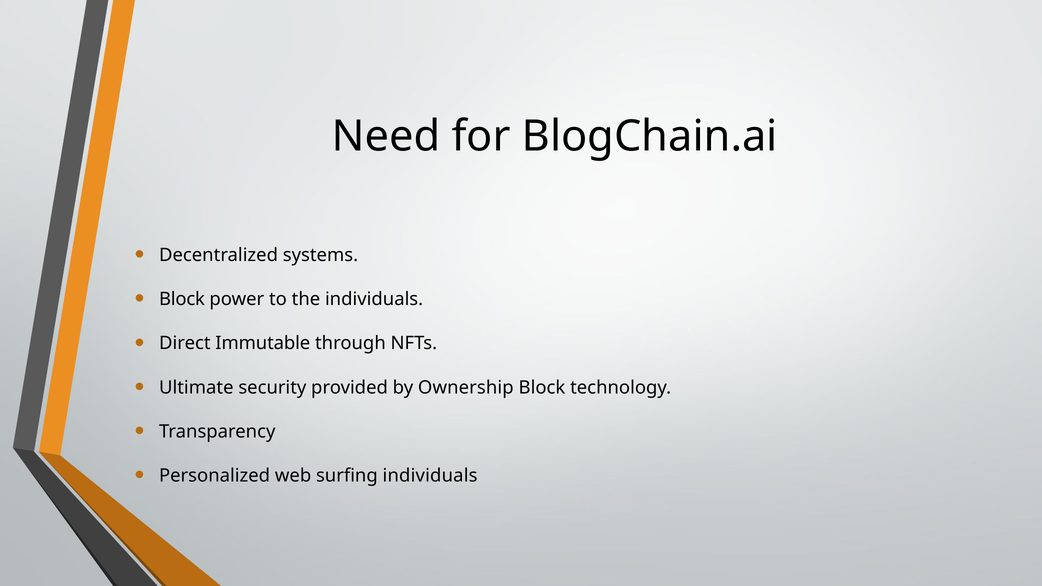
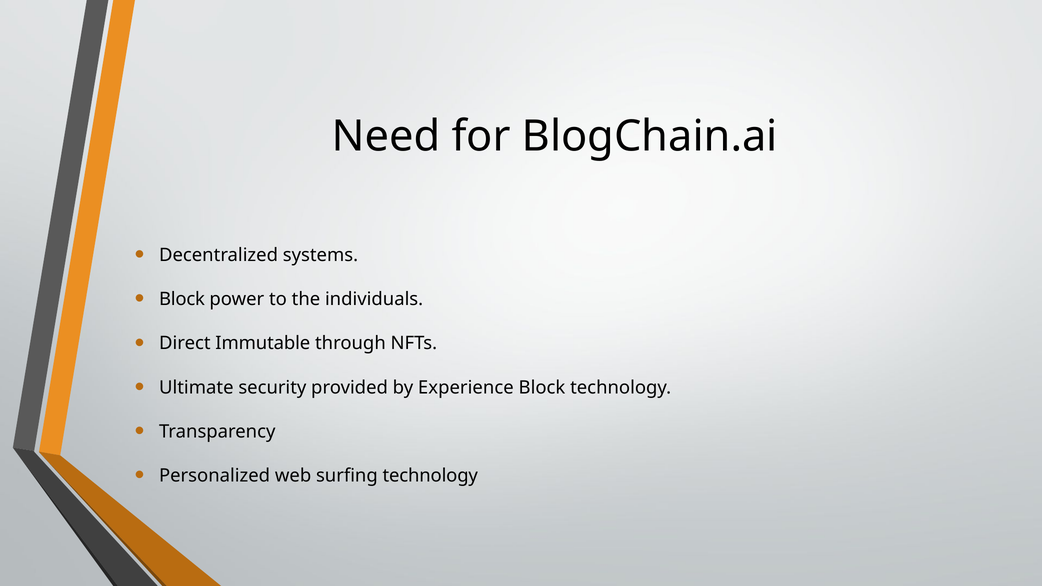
Ownership: Ownership -> Experience
surfing individuals: individuals -> technology
